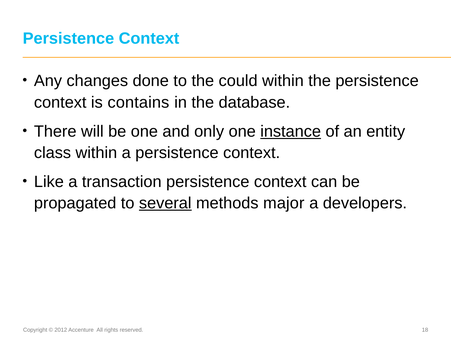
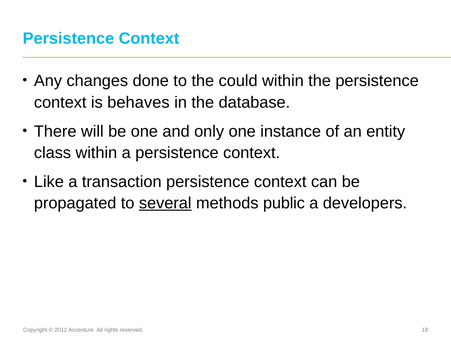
contains: contains -> behaves
instance underline: present -> none
major: major -> public
